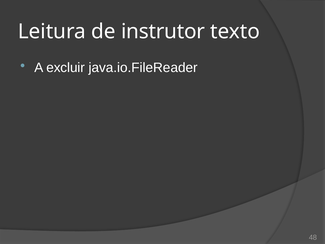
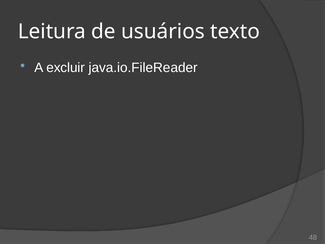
instrutor: instrutor -> usuários
